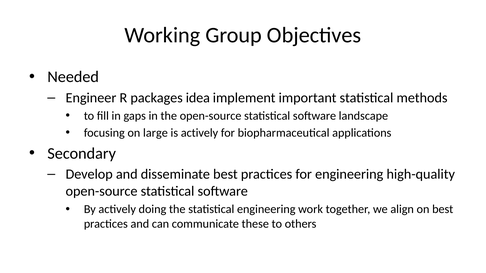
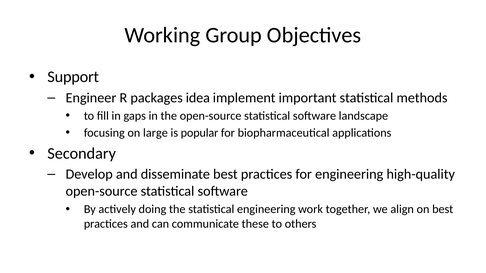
Needed: Needed -> Support
is actively: actively -> popular
